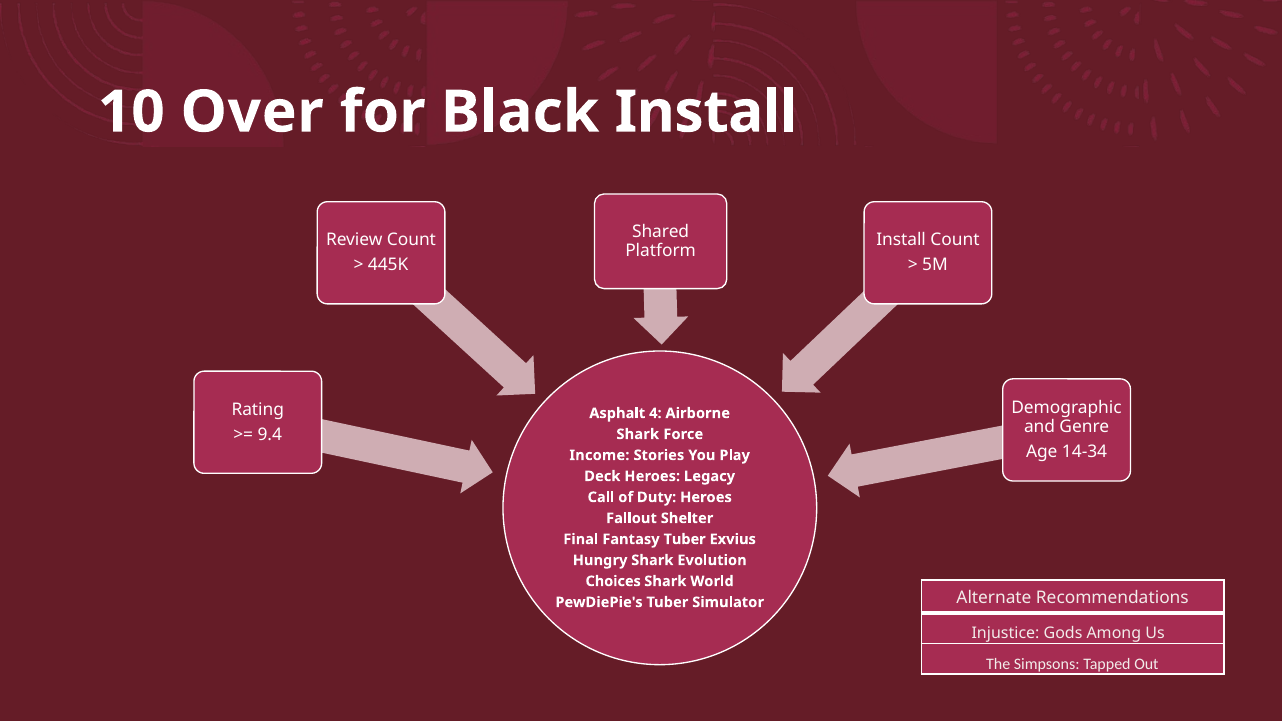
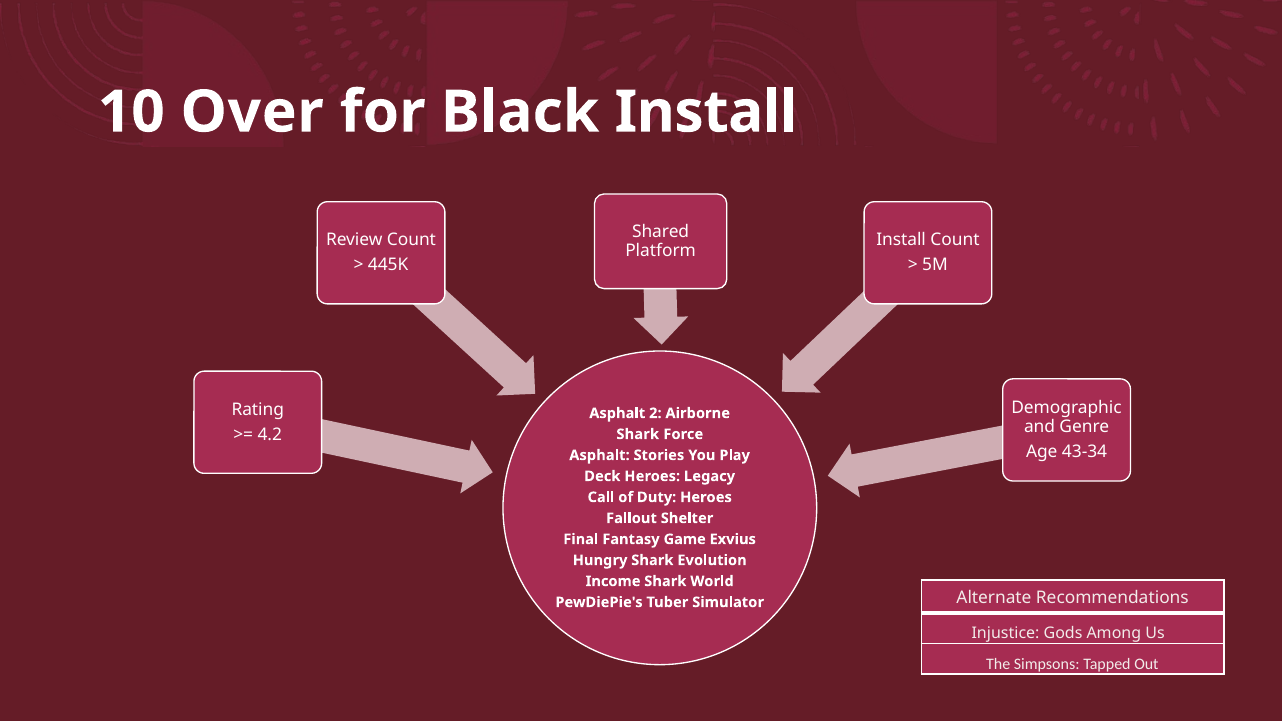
4: 4 -> 2
9.4: 9.4 -> 4.2
14-34: 14-34 -> 43-34
Income at (599, 455): Income -> Asphalt
Fantasy Tuber: Tuber -> Game
Choices: Choices -> Income
